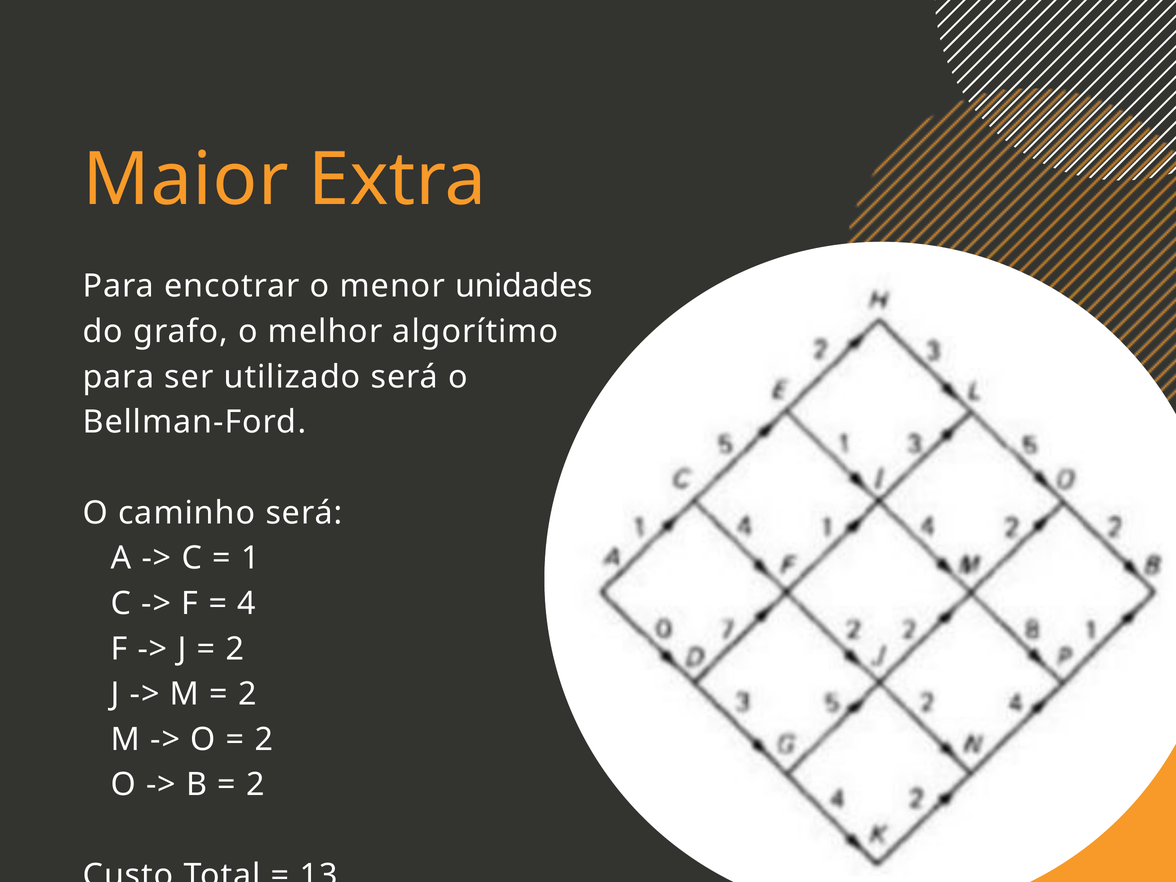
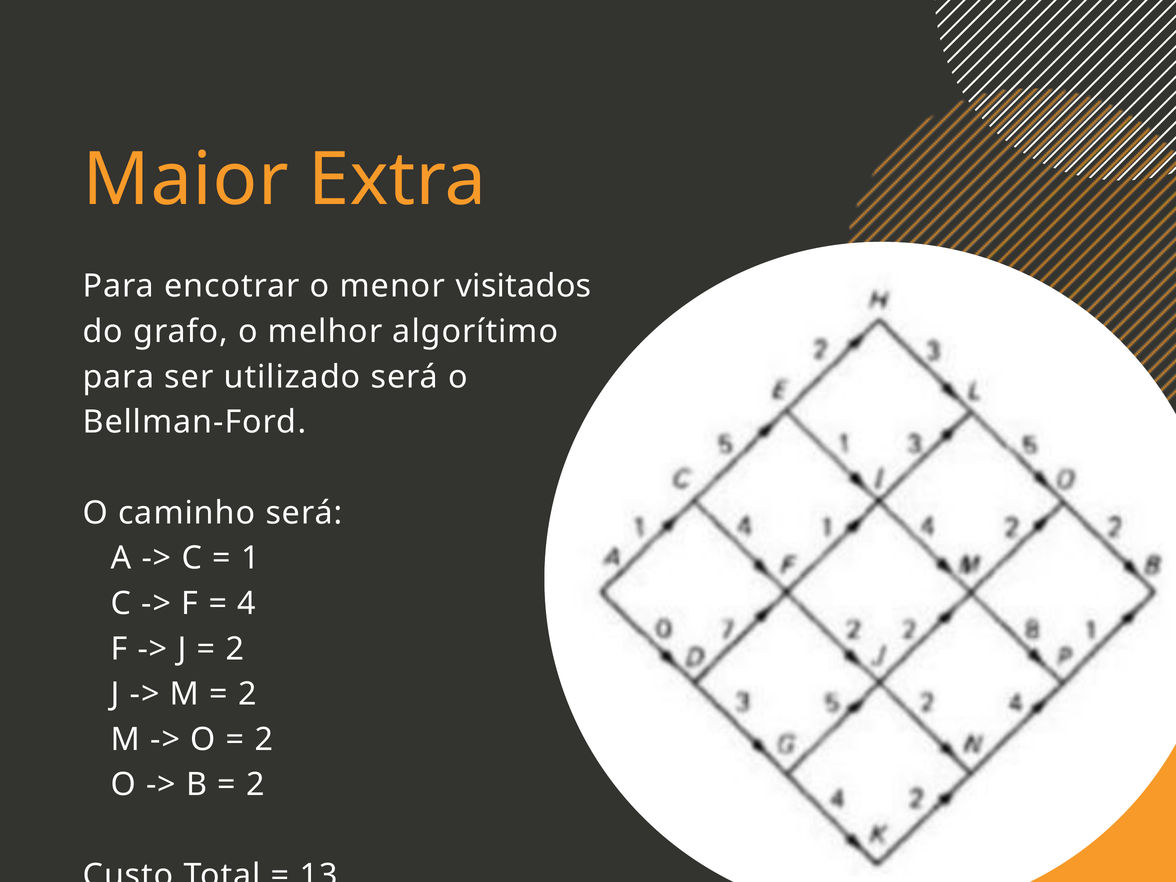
unidades: unidades -> visitados
